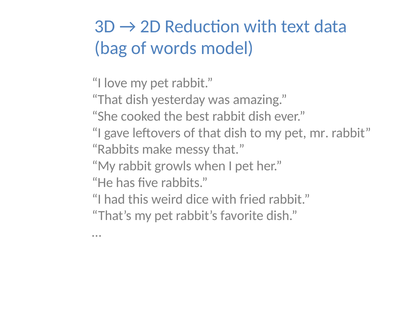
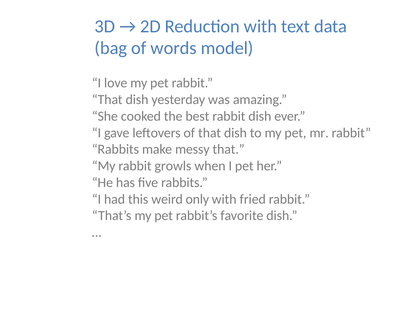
dice: dice -> only
